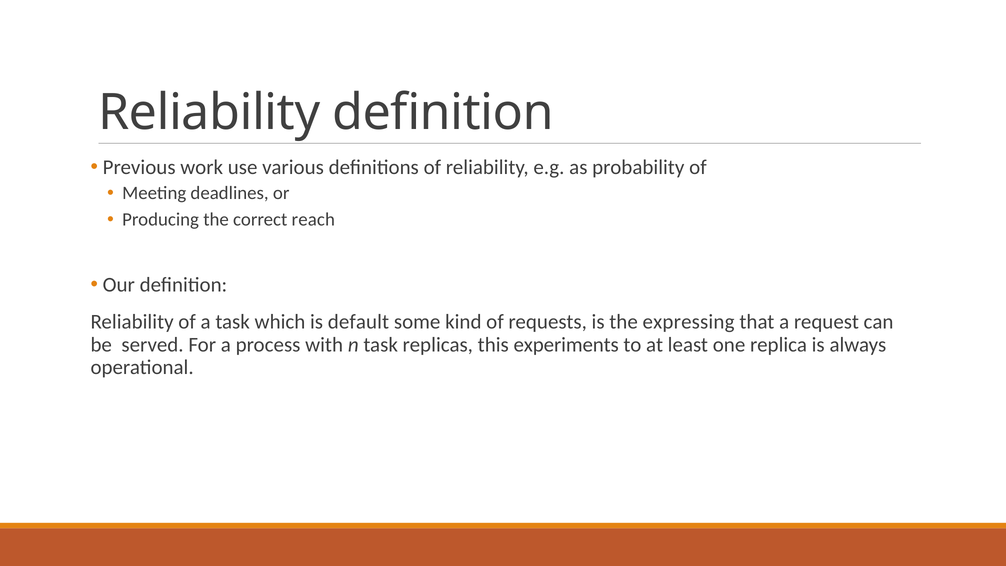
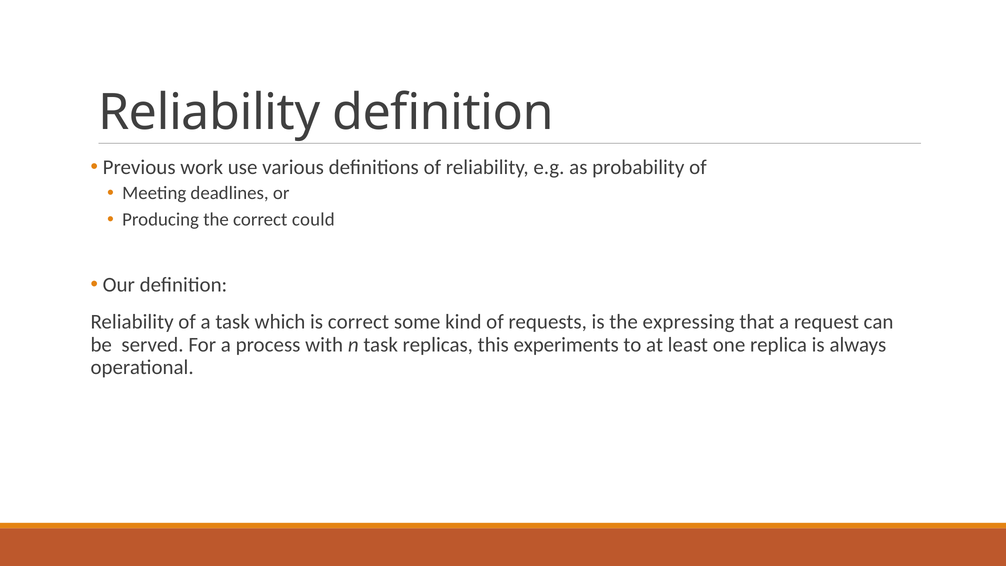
reach: reach -> could
is default: default -> correct
